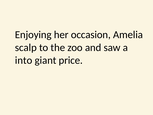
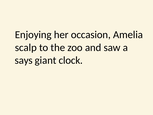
into: into -> says
price: price -> clock
